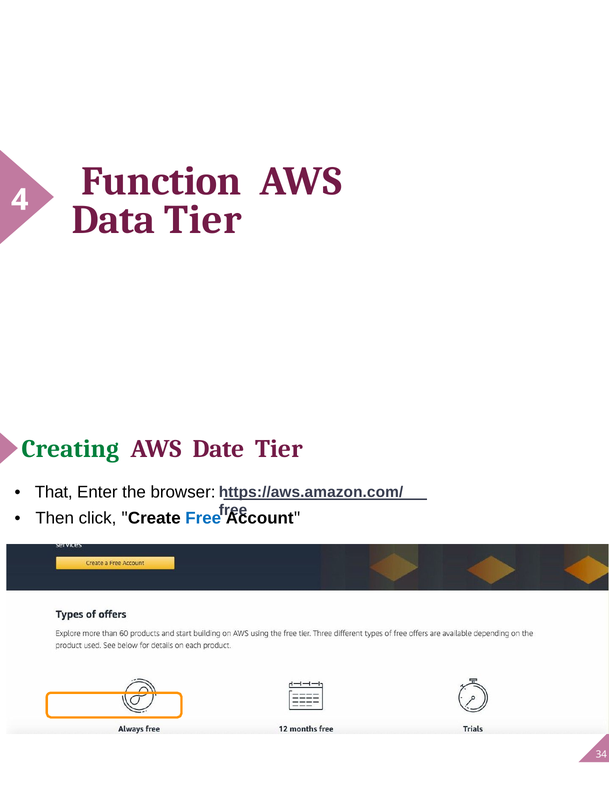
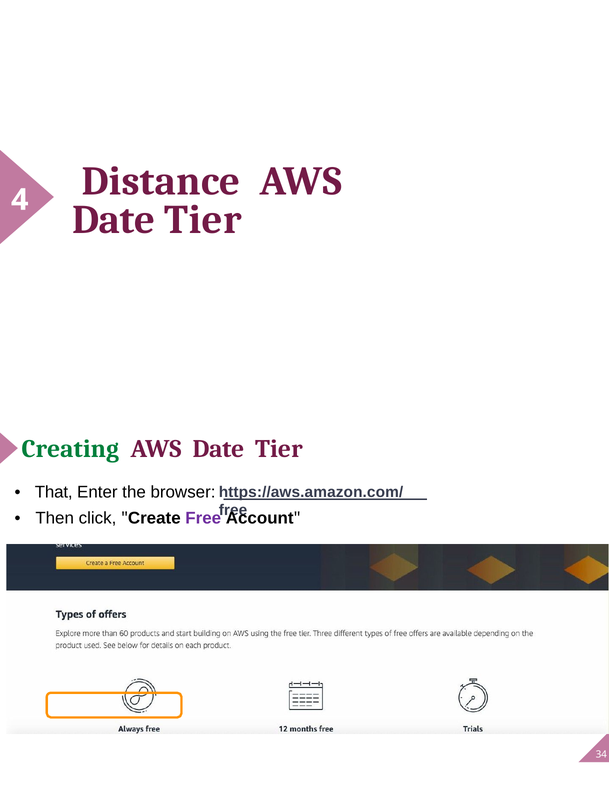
Function: Function -> Distance
Data at (114, 220): Data -> Date
Free at (203, 518) colour: blue -> purple
